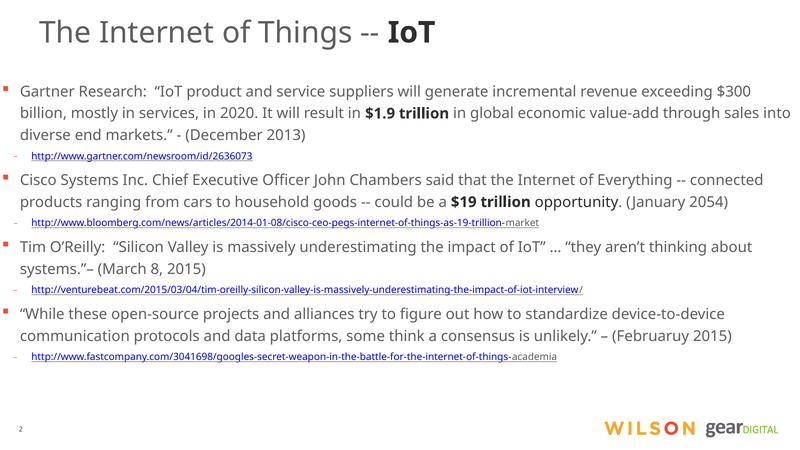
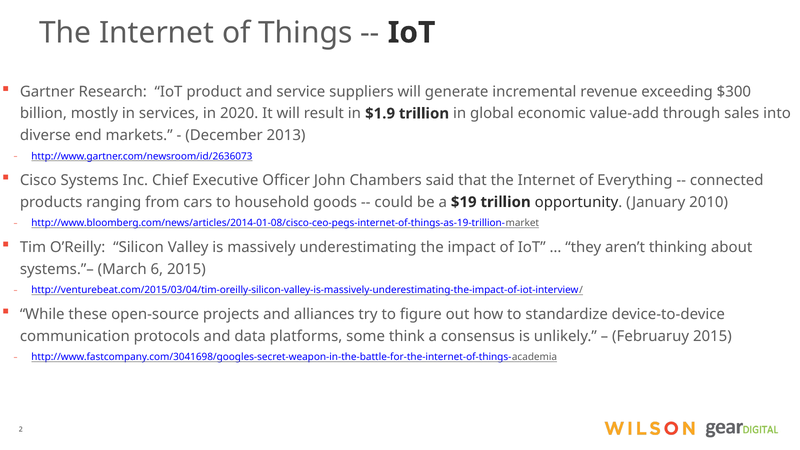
2054: 2054 -> 2010
8: 8 -> 6
